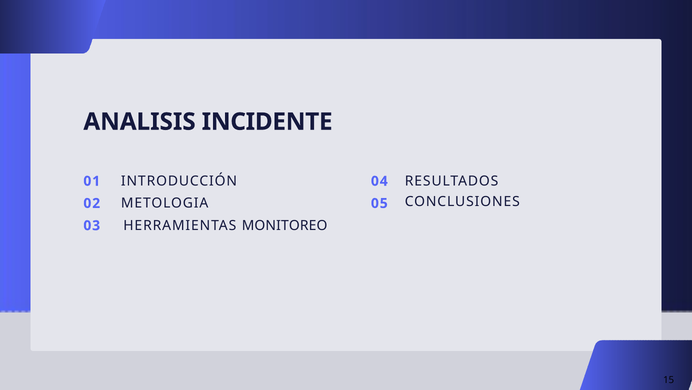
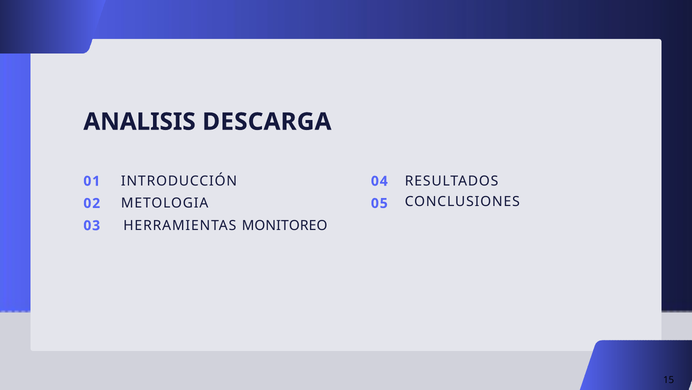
INCIDENTE: INCIDENTE -> DESCARGA
